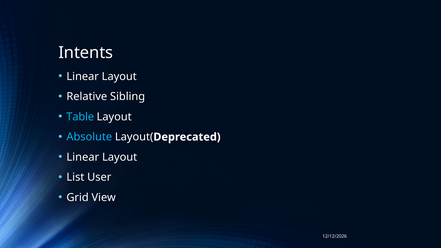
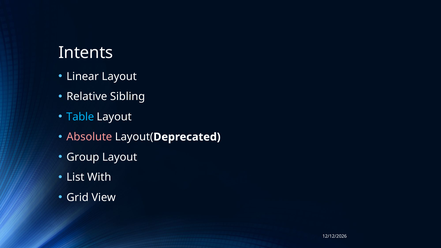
Absolute colour: light blue -> pink
Linear at (83, 157): Linear -> Group
User: User -> With
